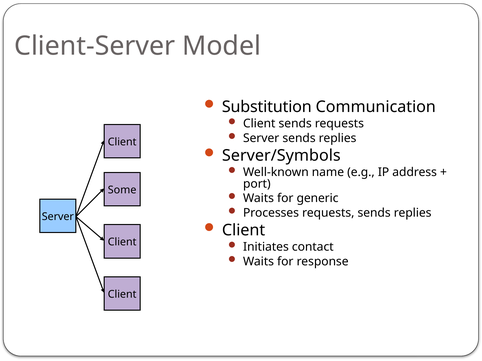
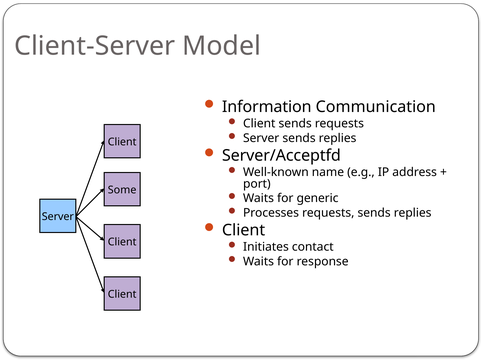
Substitution: Substitution -> Information
Server/Symbols: Server/Symbols -> Server/Acceptfd
